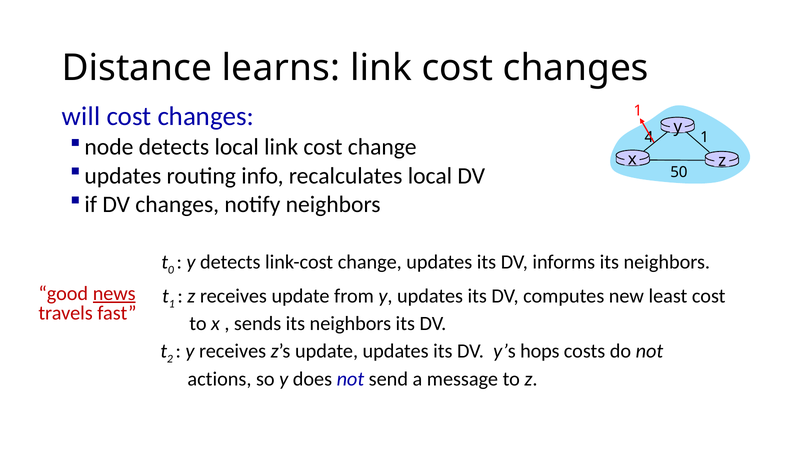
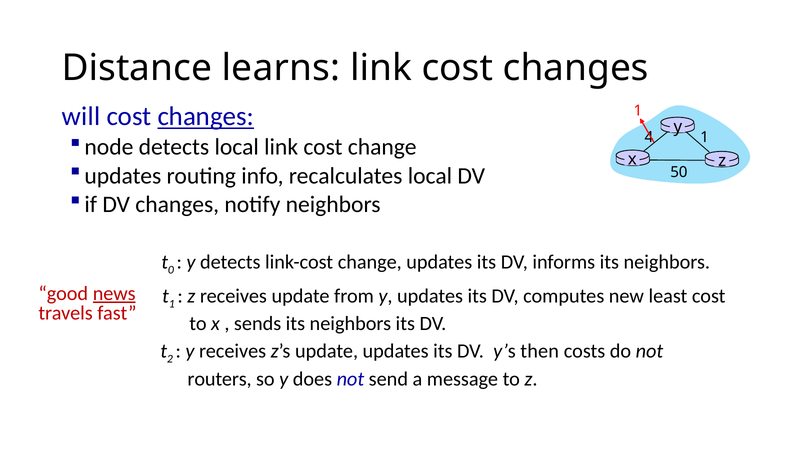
changes at (206, 117) underline: none -> present
hops: hops -> then
actions: actions -> routers
